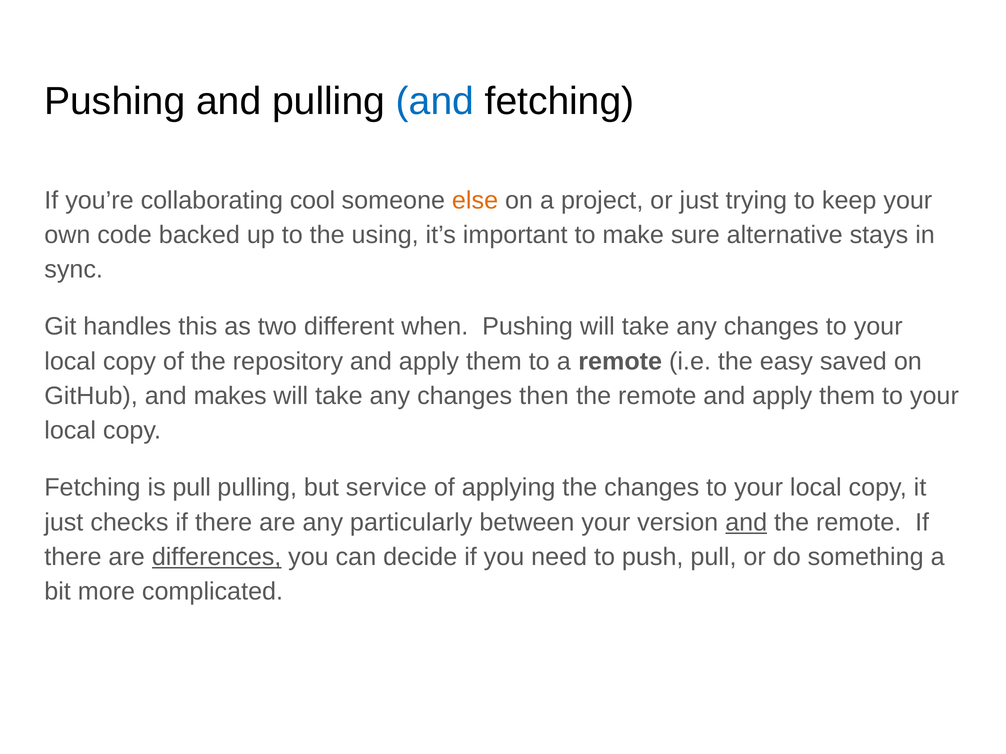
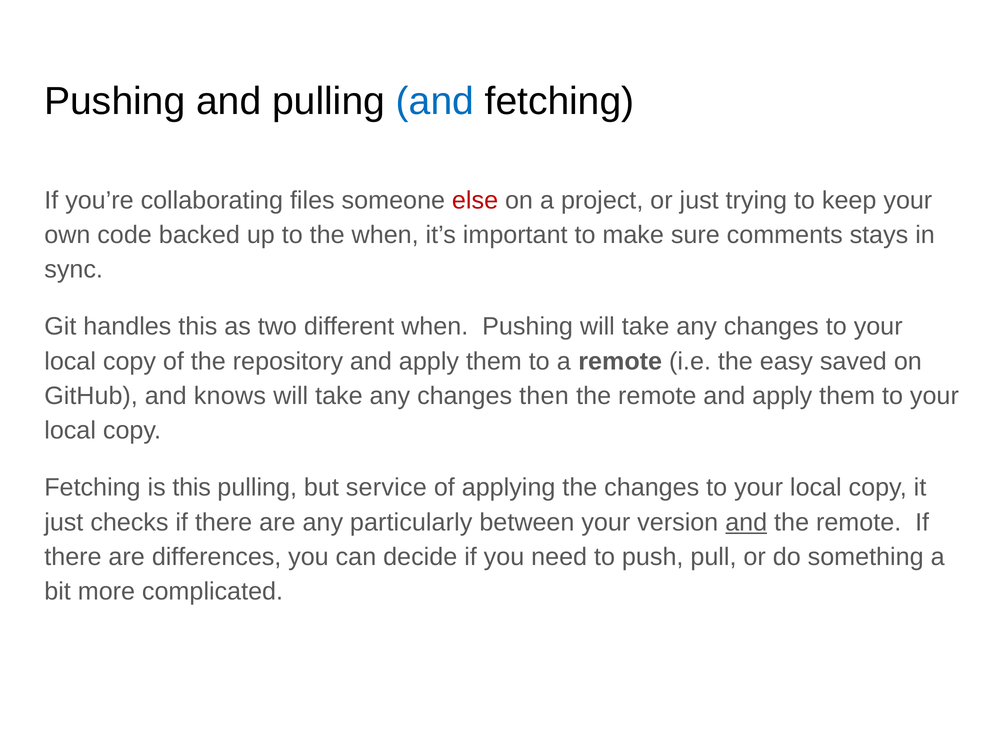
cool: cool -> files
else colour: orange -> red
the using: using -> when
alternative: alternative -> comments
makes: makes -> knows
is pull: pull -> this
differences underline: present -> none
